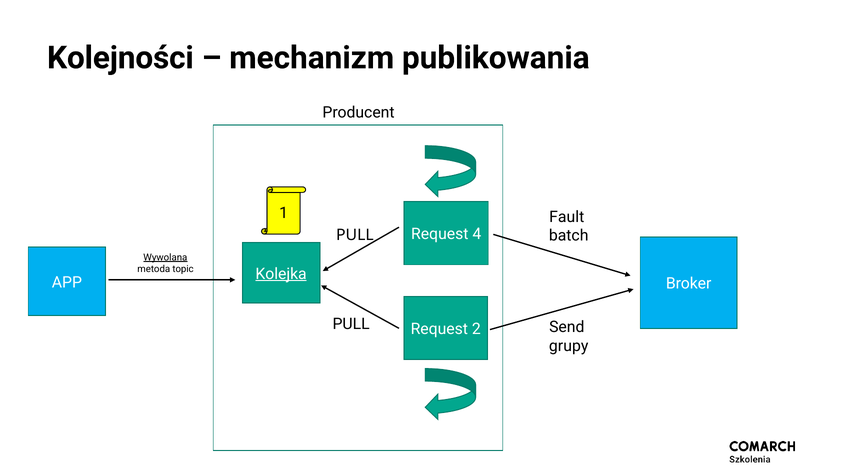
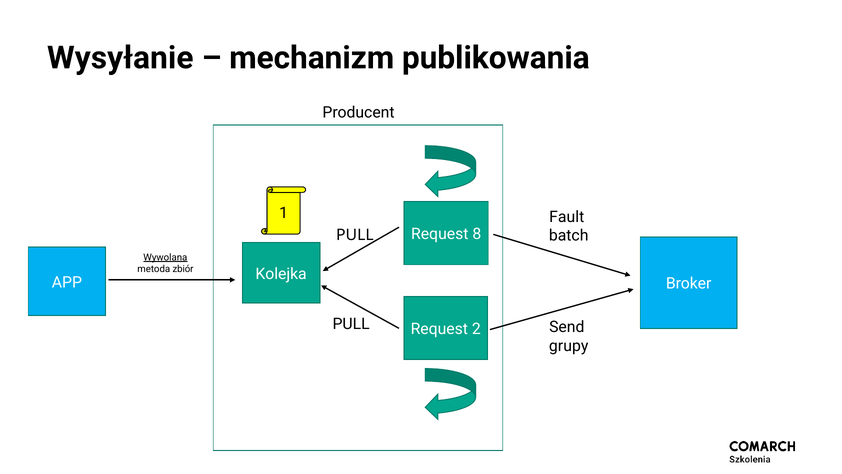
Kolejności: Kolejności -> Wysyłanie
4: 4 -> 8
topic: topic -> zbiór
Kolejka underline: present -> none
